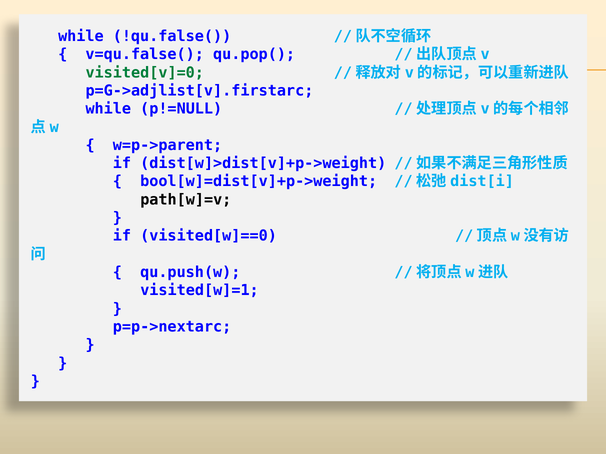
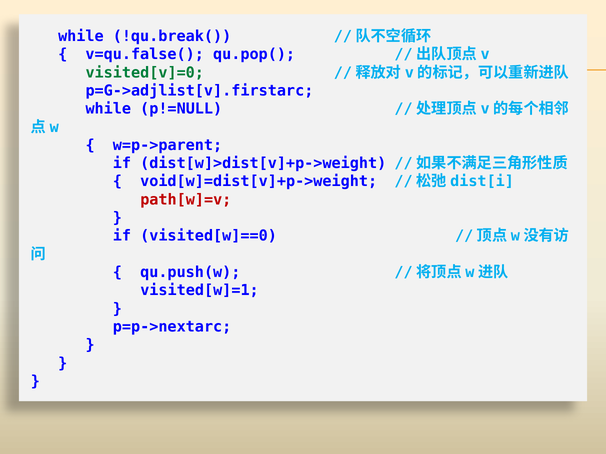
!qu.false(: !qu.false( -> !qu.break(
bool[w]=dist[v]+p->weight: bool[w]=dist[v]+p->weight -> void[w]=dist[v]+p->weight
path[w]=v colour: black -> red
